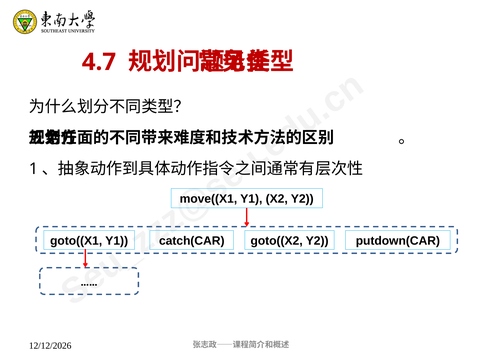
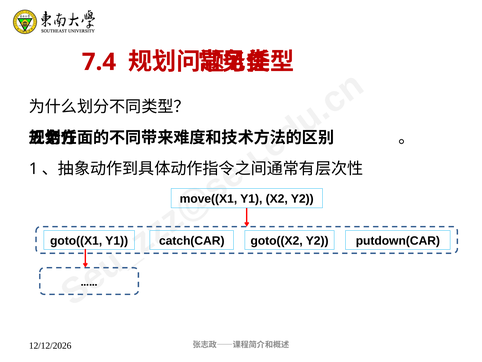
4.7: 4.7 -> 7.4
